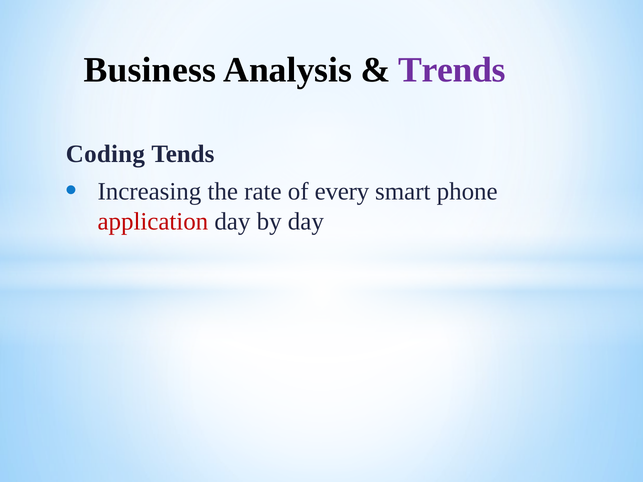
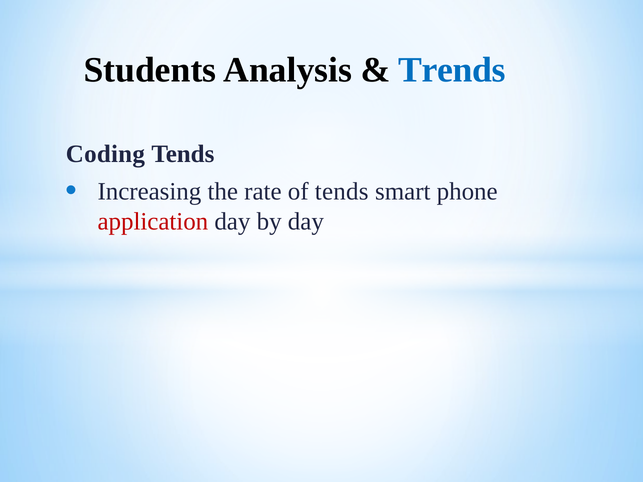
Business: Business -> Students
Trends colour: purple -> blue
of every: every -> tends
